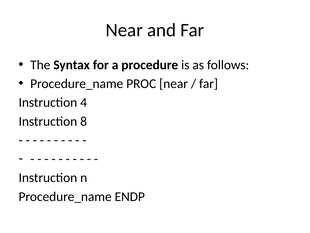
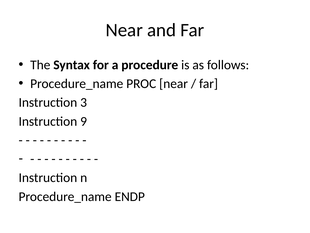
4: 4 -> 3
8: 8 -> 9
